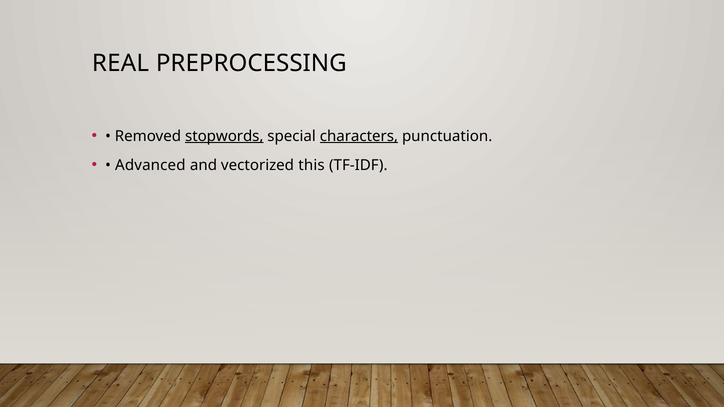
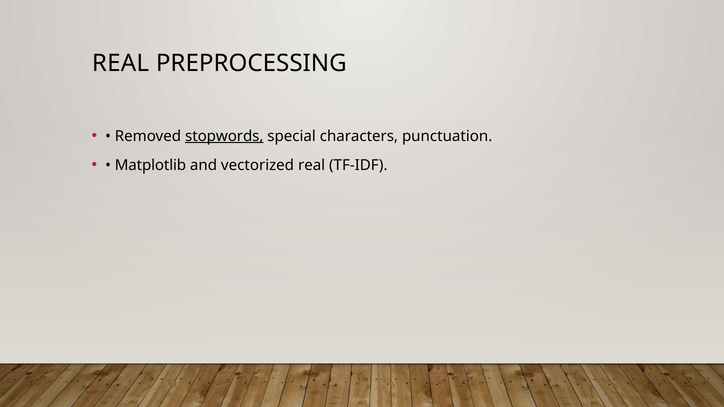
characters underline: present -> none
Advanced: Advanced -> Matplotlib
vectorized this: this -> real
